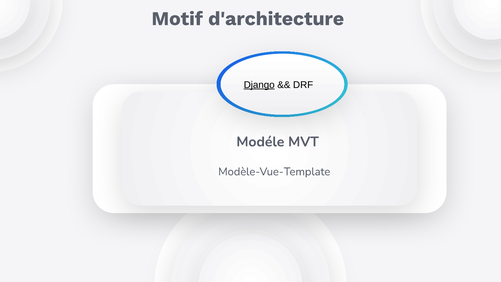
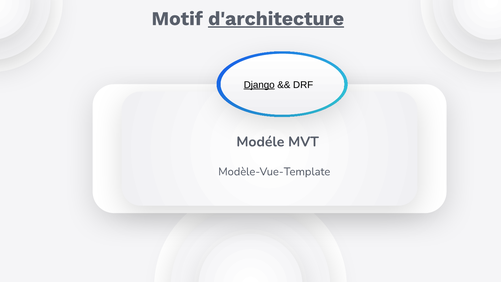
d'architecture underline: none -> present
